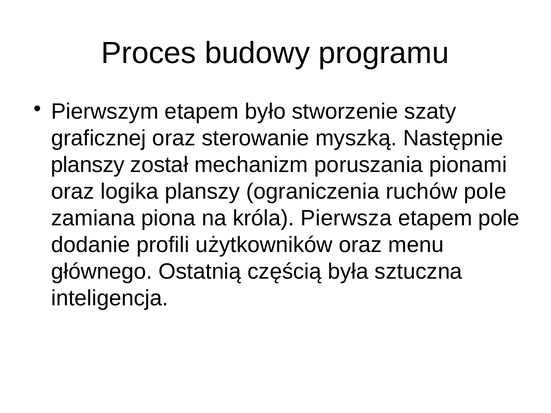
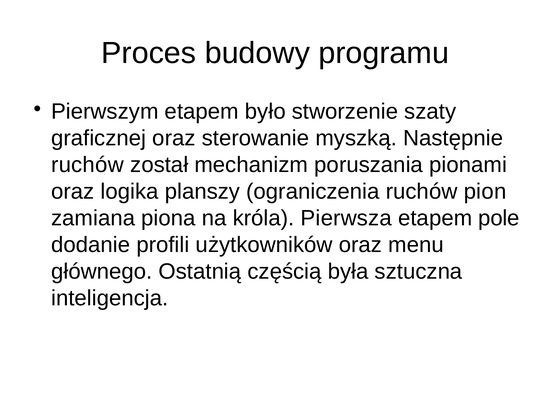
planszy at (88, 165): planszy -> ruchów
ruchów pole: pole -> pion
